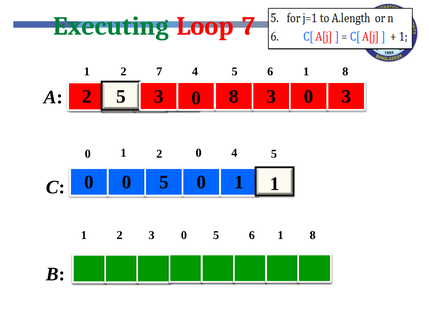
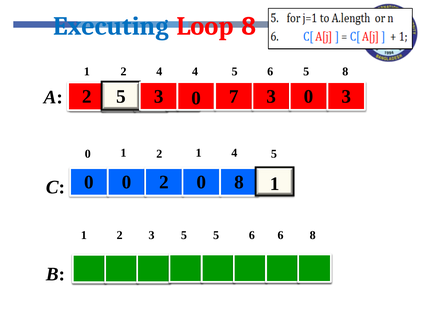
Executing colour: green -> blue
Loop 7: 7 -> 8
2 7: 7 -> 4
4 5 6 1: 1 -> 5
3 8: 8 -> 7
1 0: 0 -> 1
0 0 5: 5 -> 2
1 at (239, 182): 1 -> 8
2 3 0: 0 -> 5
1 at (281, 235): 1 -> 6
